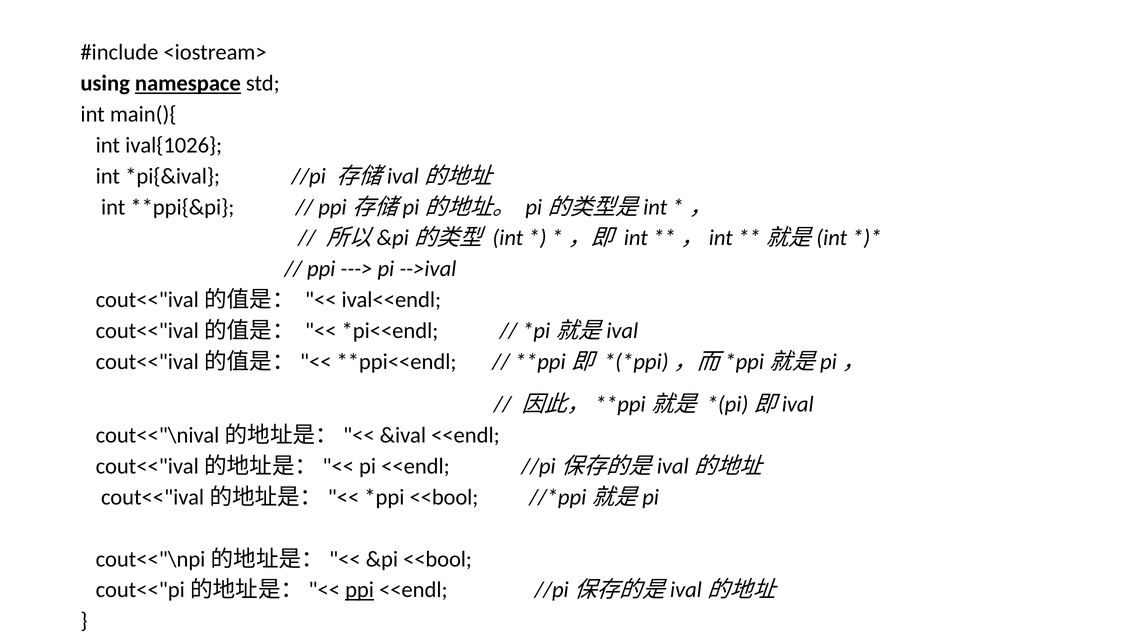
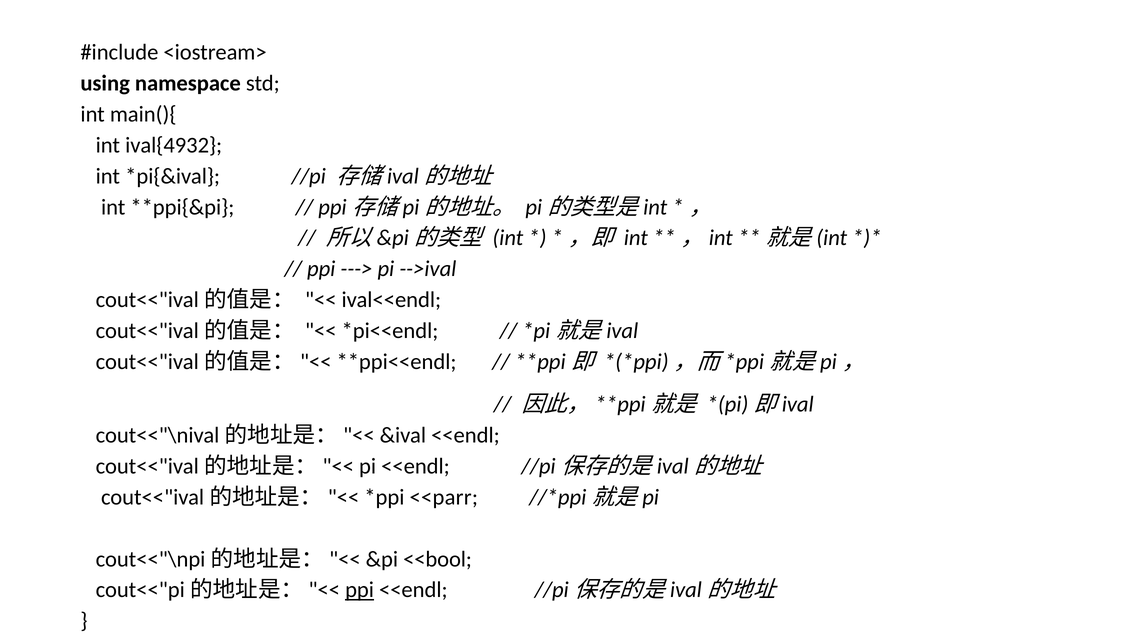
namespace underline: present -> none
ival{1026: ival{1026 -> ival{4932
<<bool at (444, 497): <<bool -> <<parr
